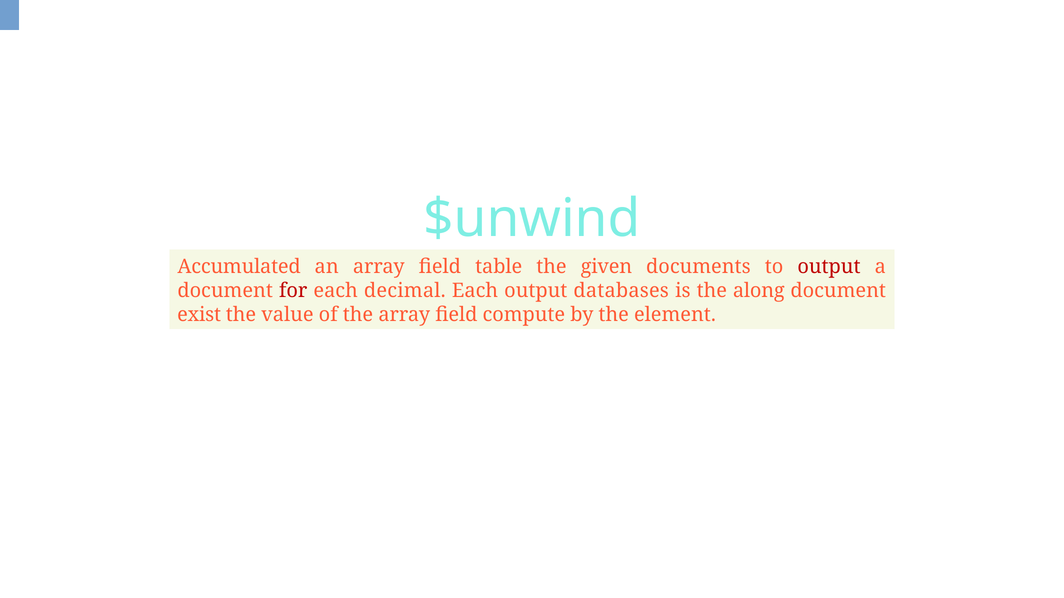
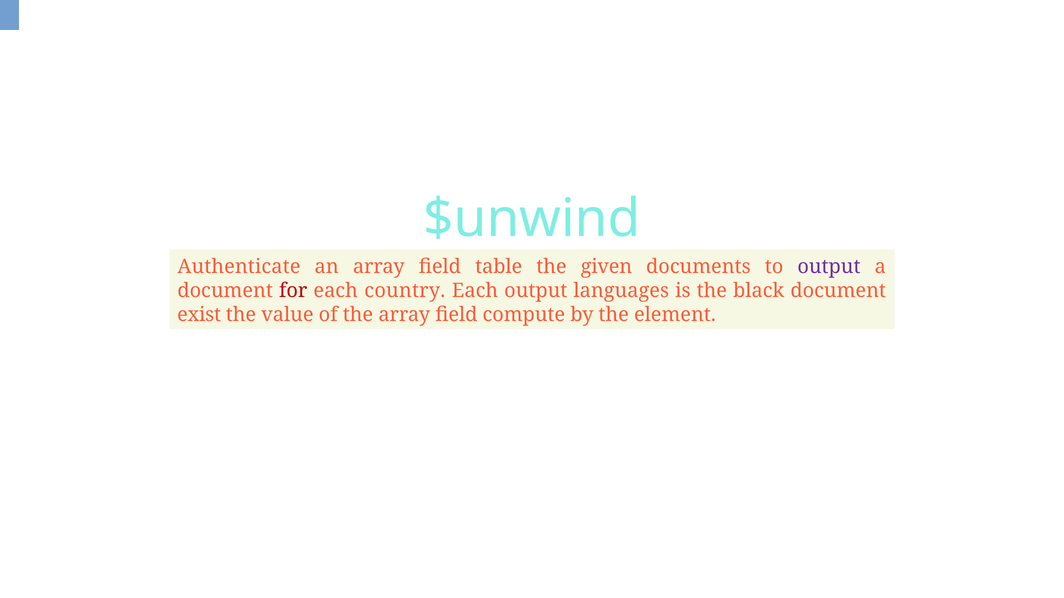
Accumulated: Accumulated -> Authenticate
output at (829, 267) colour: red -> purple
decimal: decimal -> country
databases: databases -> languages
along: along -> black
